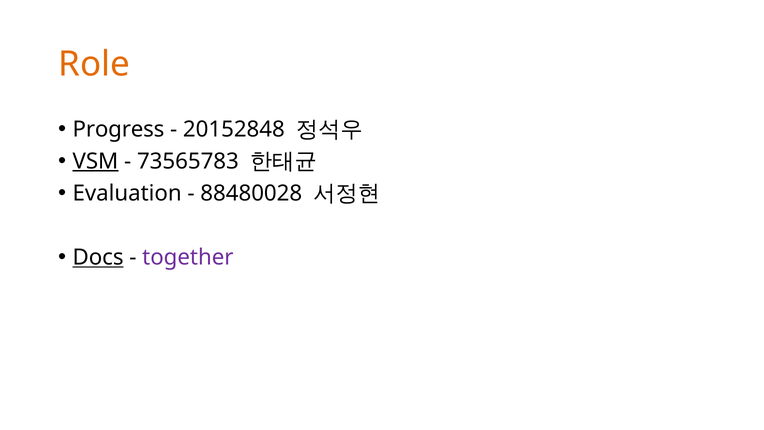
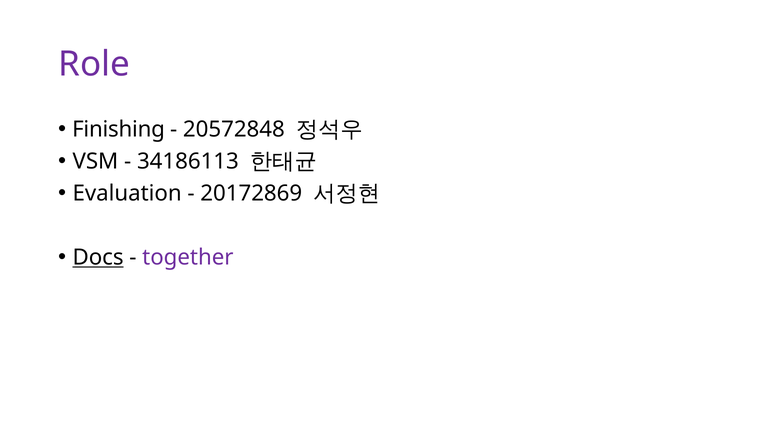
Role colour: orange -> purple
Progress: Progress -> Finishing
20152848: 20152848 -> 20572848
VSM underline: present -> none
73565783: 73565783 -> 34186113
88480028: 88480028 -> 20172869
